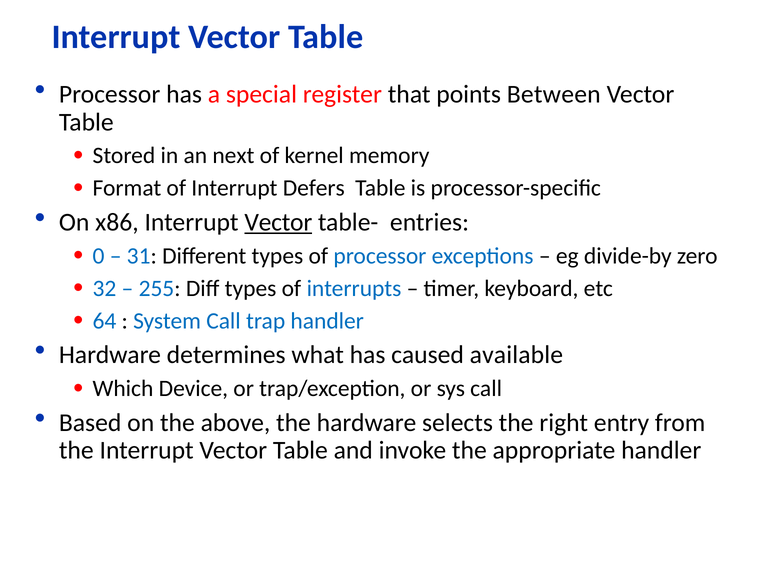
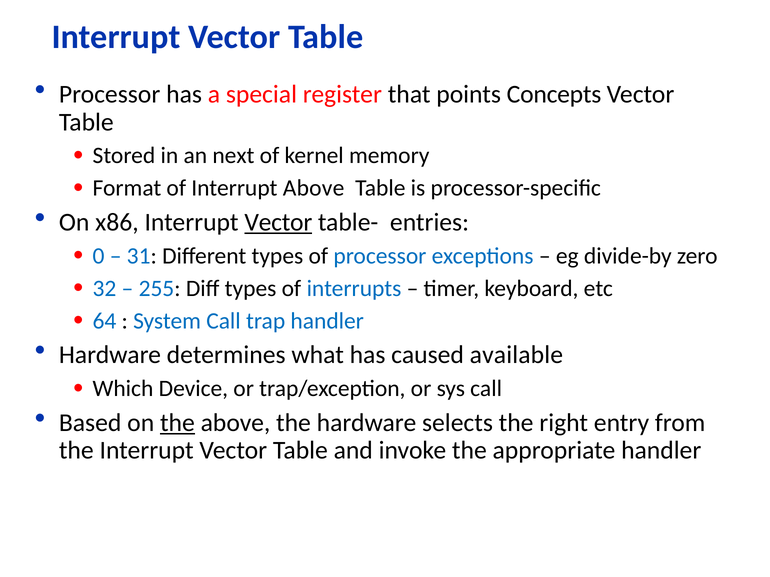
Between: Between -> Concepts
Interrupt Defers: Defers -> Above
the at (177, 423) underline: none -> present
